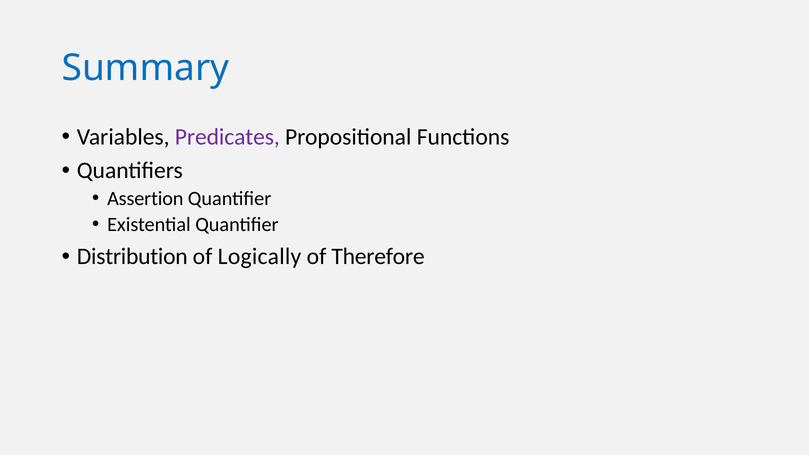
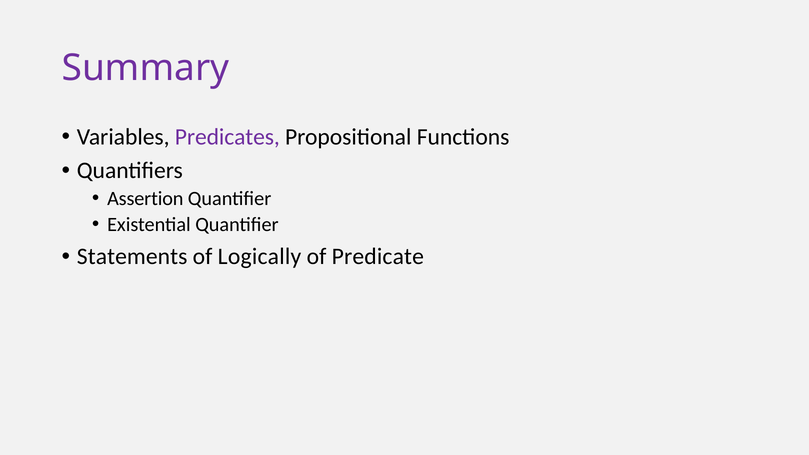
Summary colour: blue -> purple
Distribution: Distribution -> Statements
Therefore: Therefore -> Predicate
